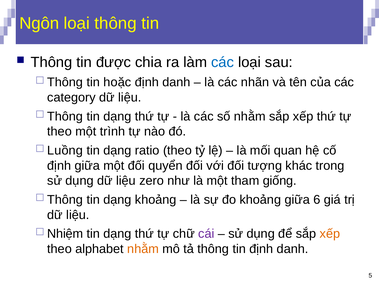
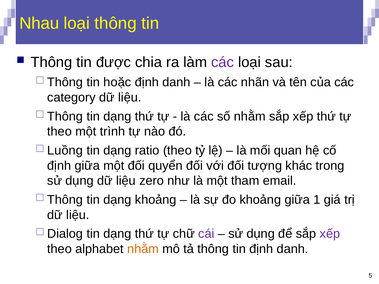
Ngôn: Ngôn -> Nhau
các at (223, 62) colour: blue -> purple
giống: giống -> email
6: 6 -> 1
Nhiệm: Nhiệm -> Dialog
xếp at (330, 234) colour: orange -> purple
